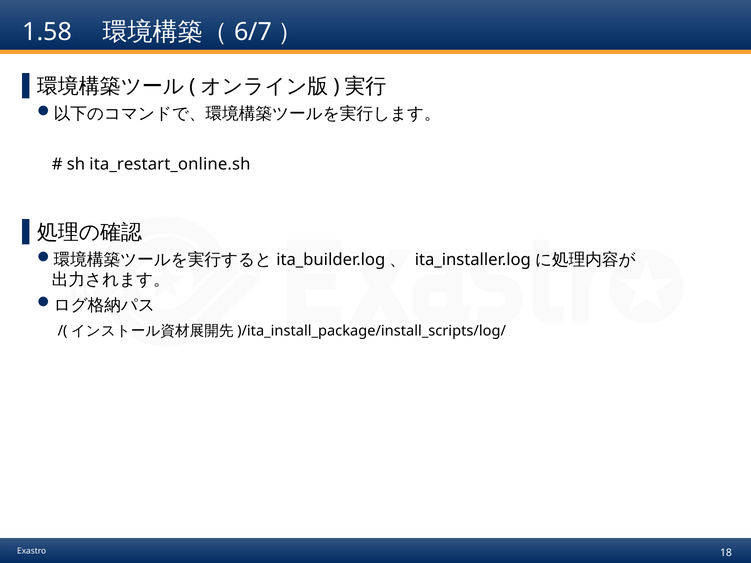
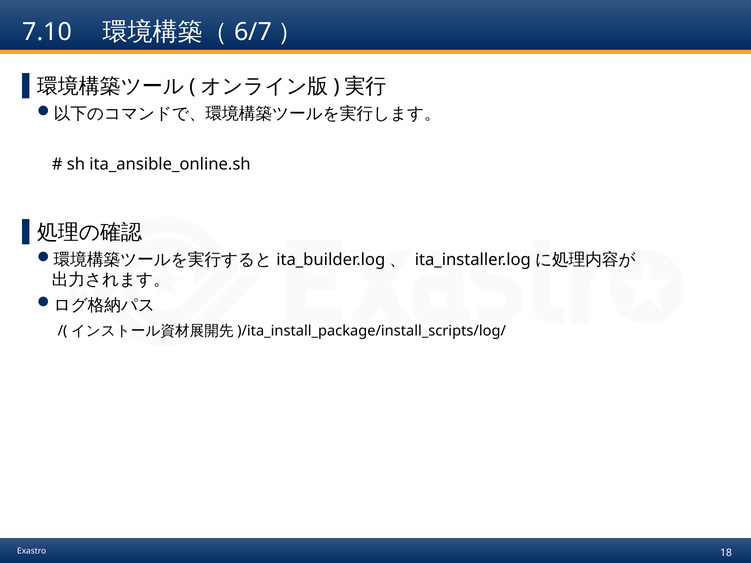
1.58: 1.58 -> 7.10
ita_restart_online.sh: ita_restart_online.sh -> ita_ansible_online.sh
